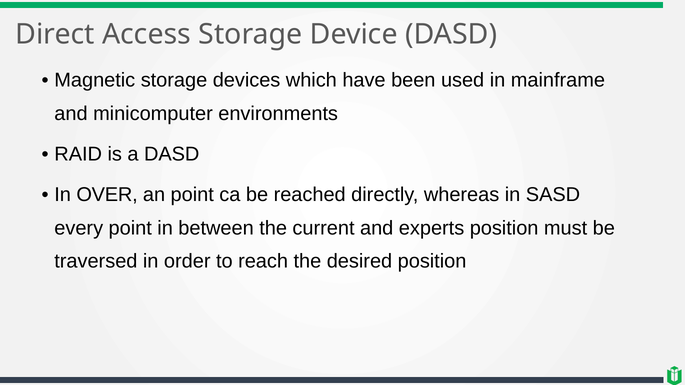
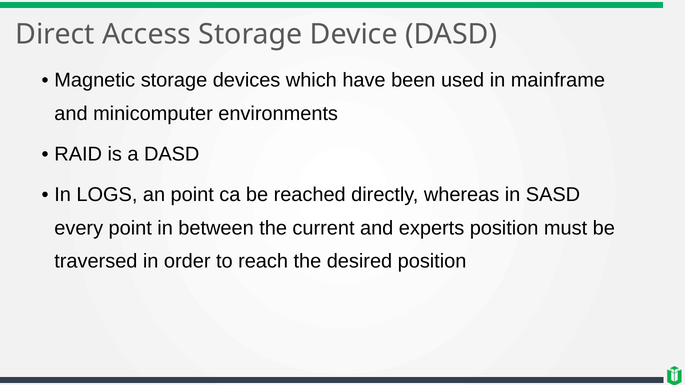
OVER: OVER -> LOGS
